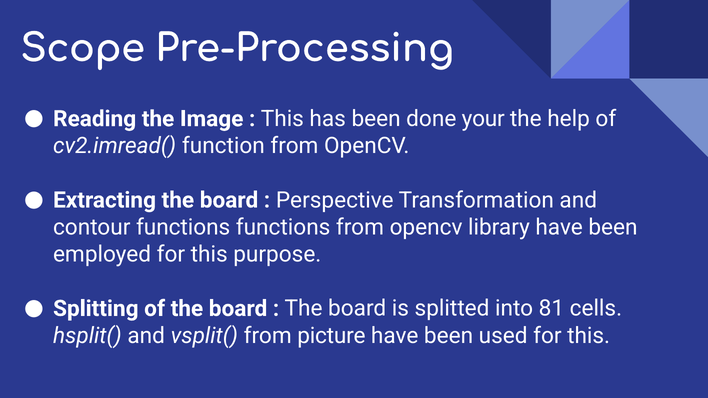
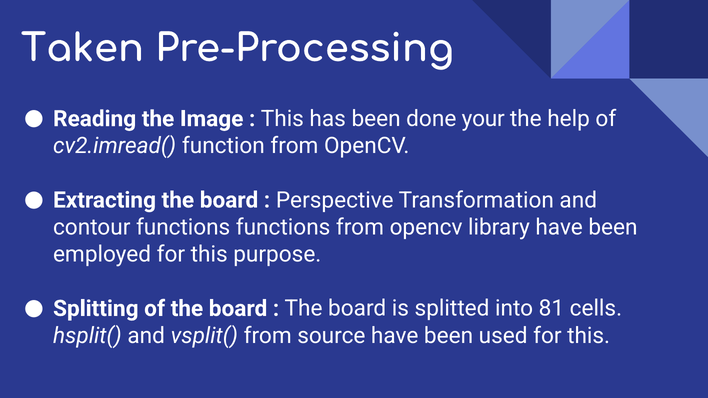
Scope: Scope -> Taken
picture: picture -> source
